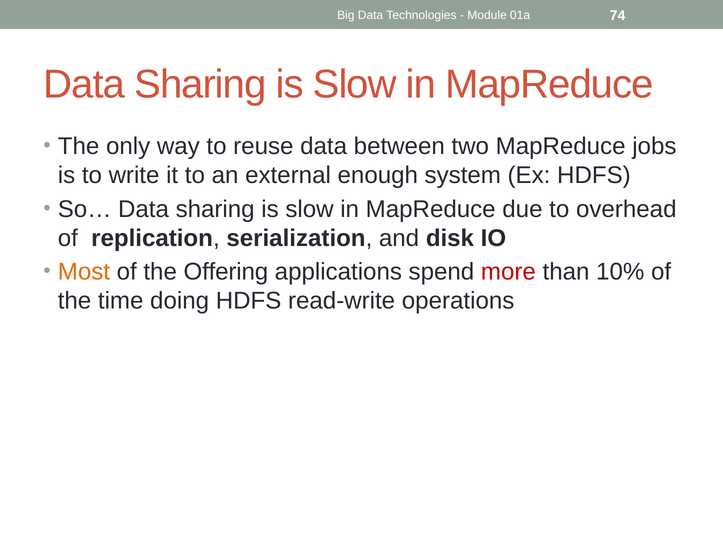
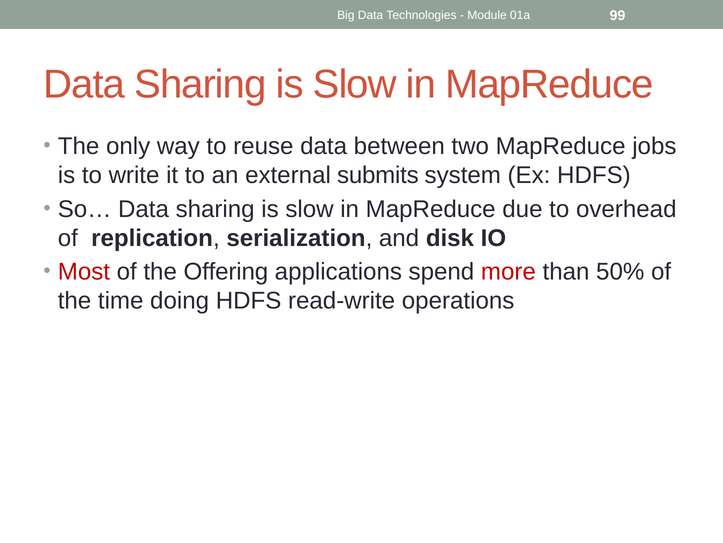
74: 74 -> 99
enough: enough -> submits
Most colour: orange -> red
10%: 10% -> 50%
